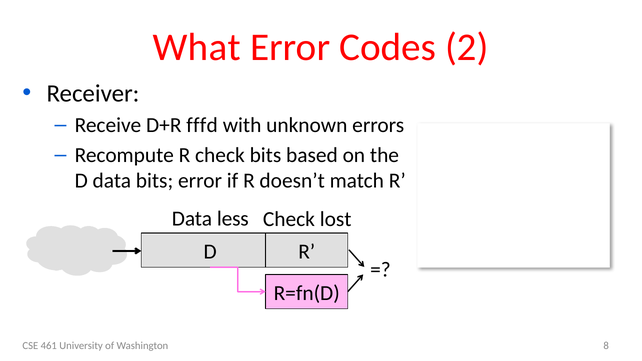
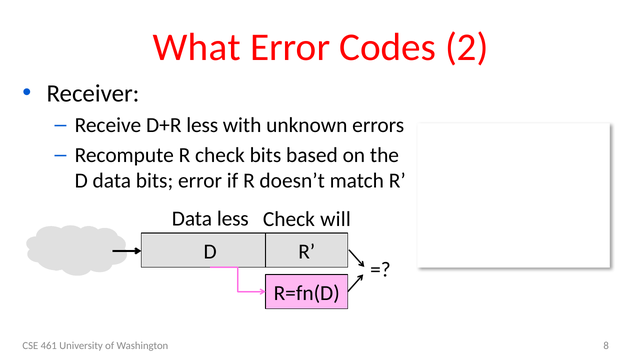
D+R fffd: fffd -> less
lost: lost -> will
